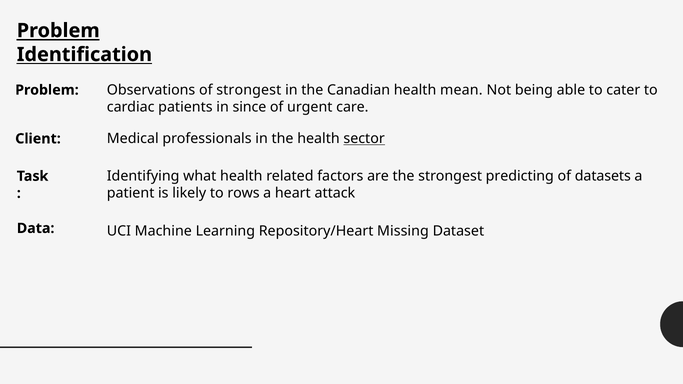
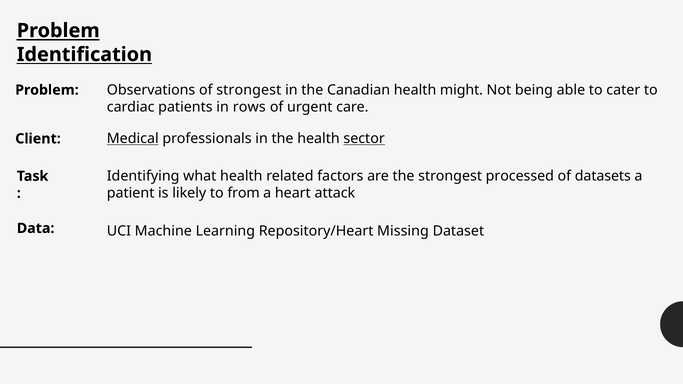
mean: mean -> might
since: since -> rows
Medical underline: none -> present
predicting: predicting -> processed
rows: rows -> from
